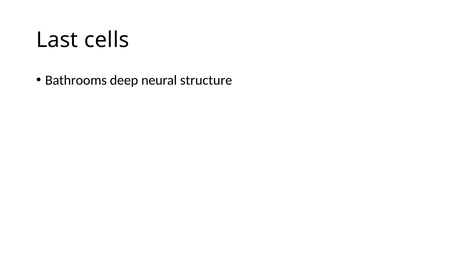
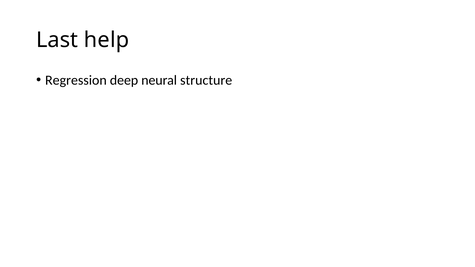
cells: cells -> help
Bathrooms: Bathrooms -> Regression
